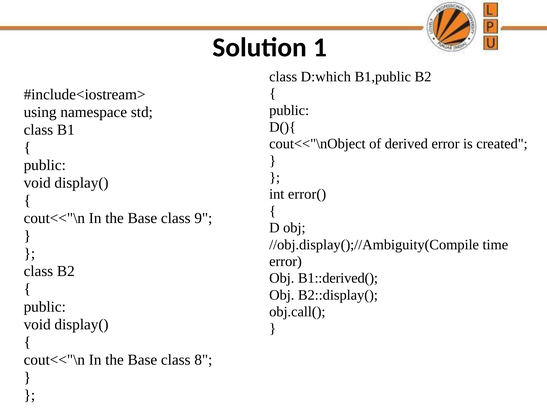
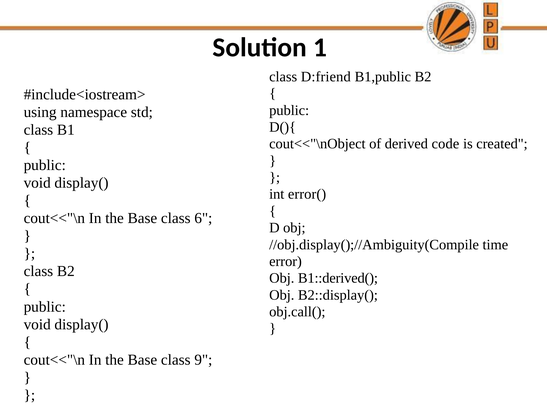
D:which: D:which -> D:friend
derived error: error -> code
9: 9 -> 6
8: 8 -> 9
